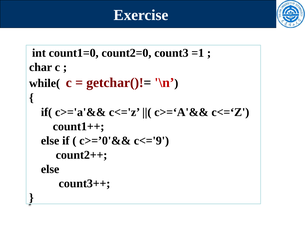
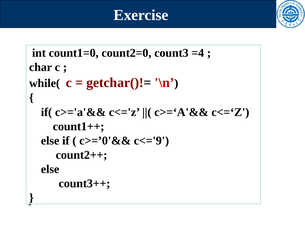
=1: =1 -> =4
